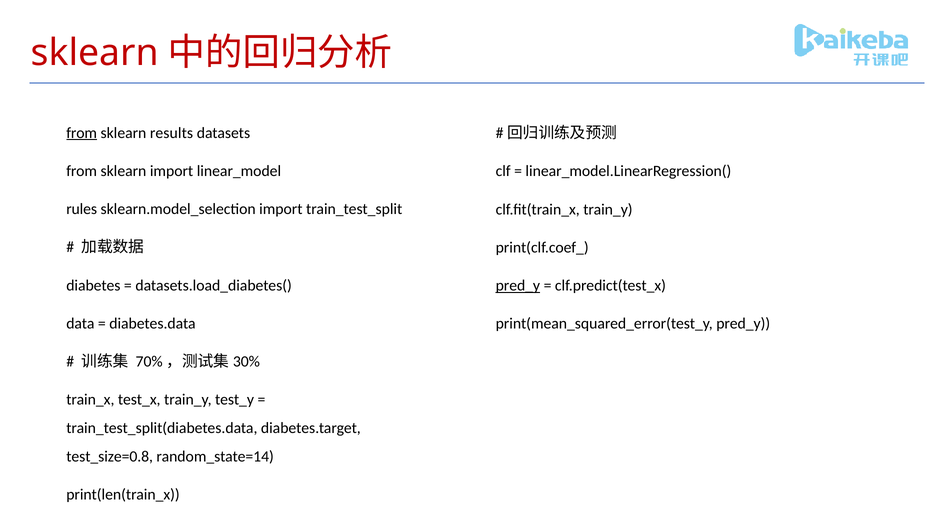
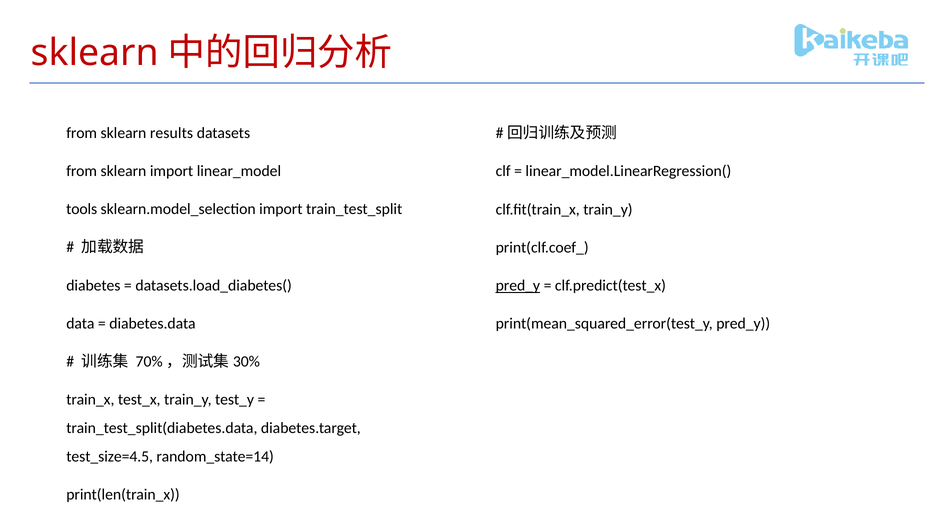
from at (82, 133) underline: present -> none
rules: rules -> tools
test_size=0.8: test_size=0.8 -> test_size=4.5
